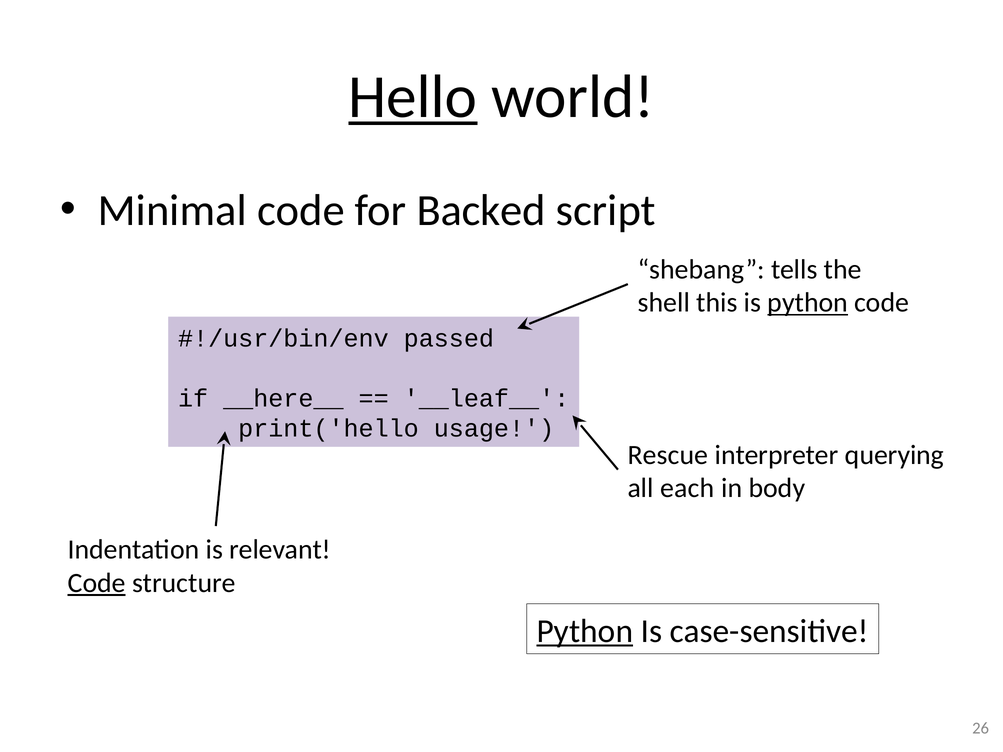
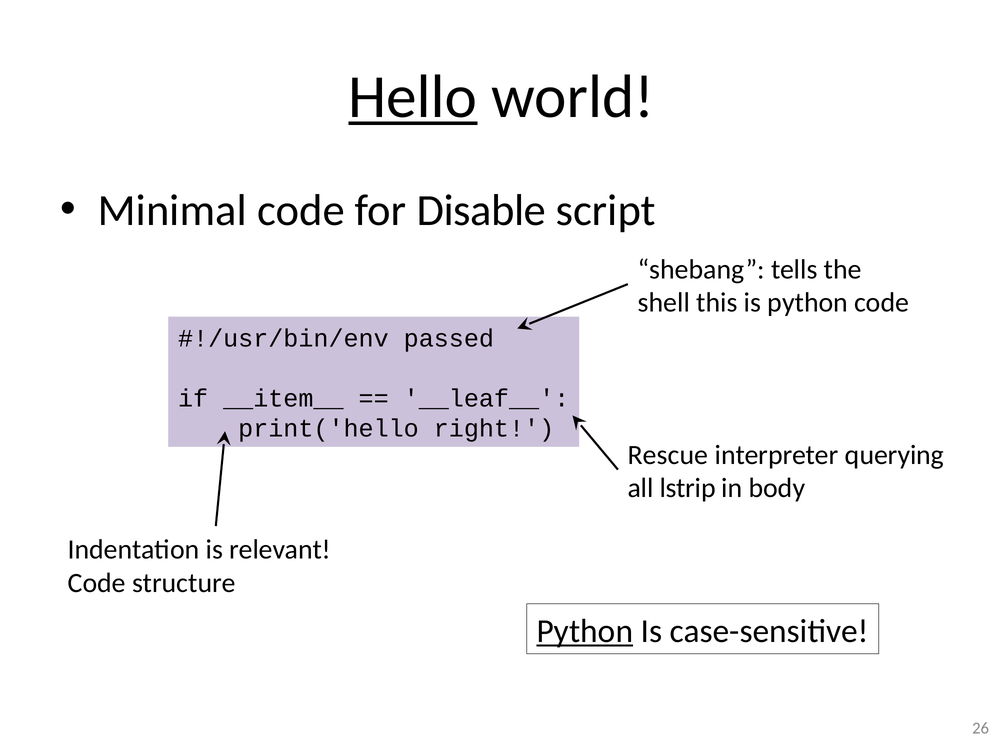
Backed: Backed -> Disable
python at (808, 303) underline: present -> none
__here__: __here__ -> __item__
usage: usage -> right
each: each -> lstrip
Code at (97, 583) underline: present -> none
